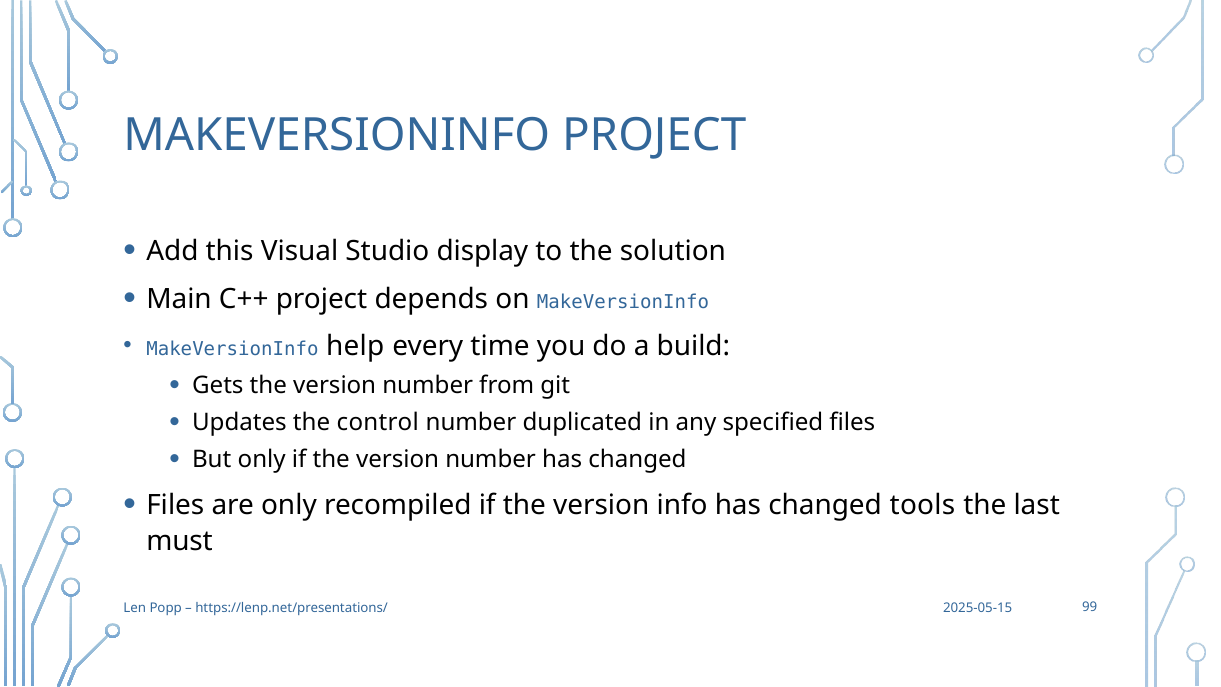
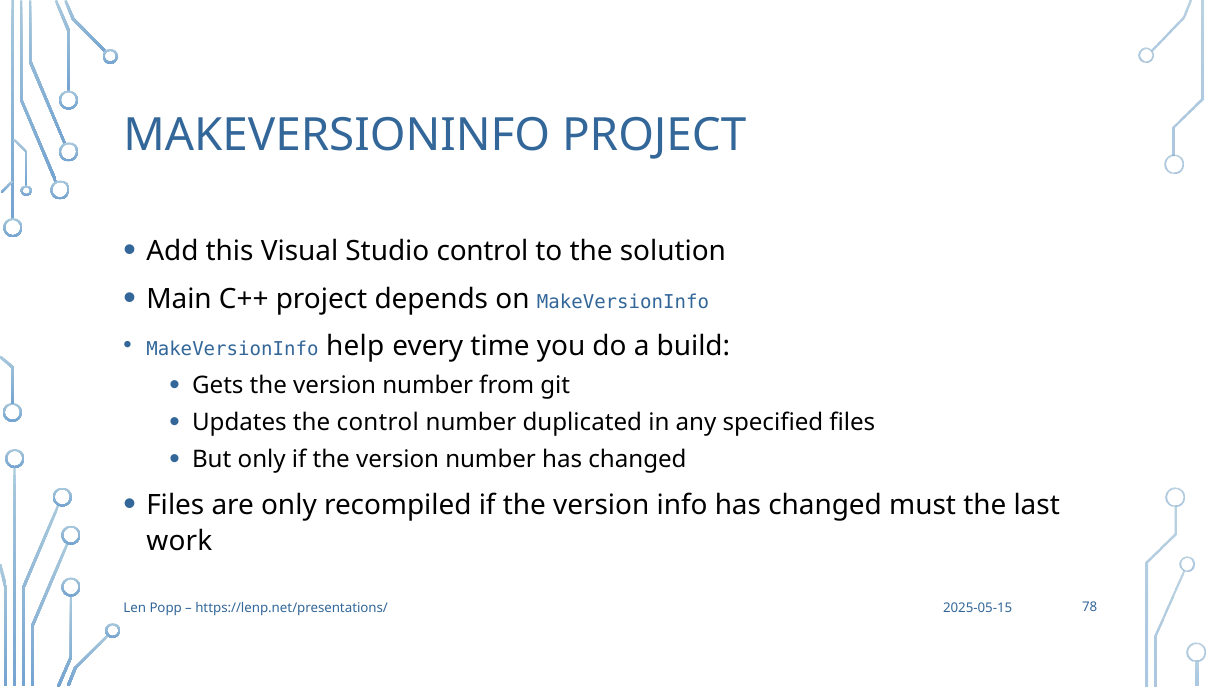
Studio display: display -> control
tools: tools -> must
must: must -> work
99: 99 -> 78
